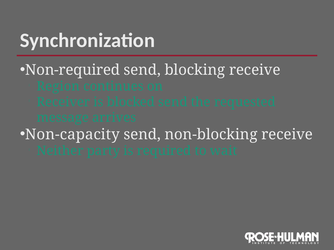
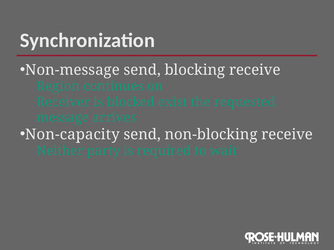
Non-required: Non-required -> Non-message
blocked send: send -> exist
